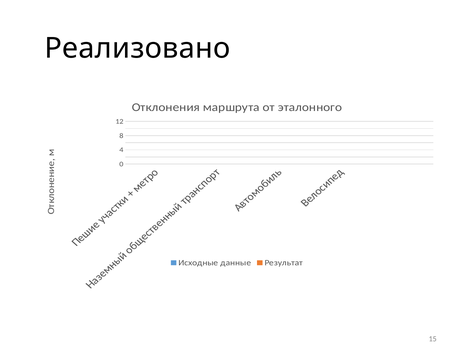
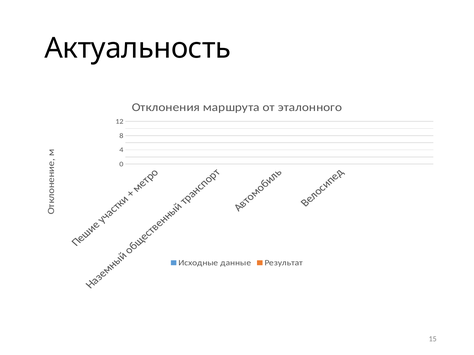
Реализовано: Реализовано -> Актуальность
